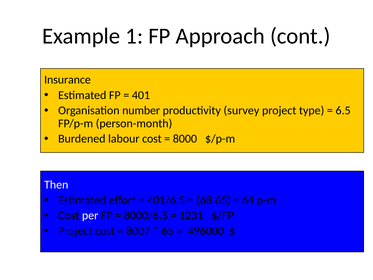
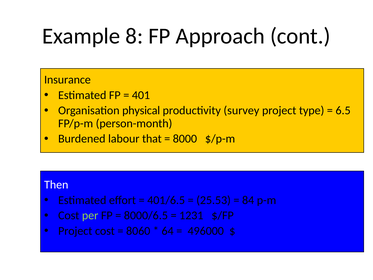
1: 1 -> 8
number: number -> physical
labour cost: cost -> that
68.65: 68.65 -> 25.53
64: 64 -> 84
per colour: white -> light green
8007: 8007 -> 8060
65: 65 -> 64
